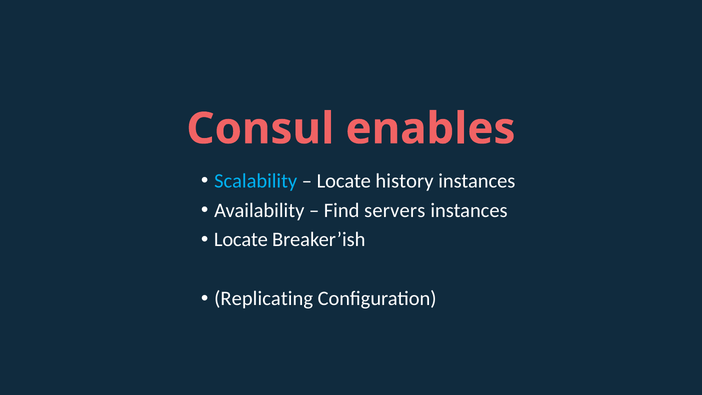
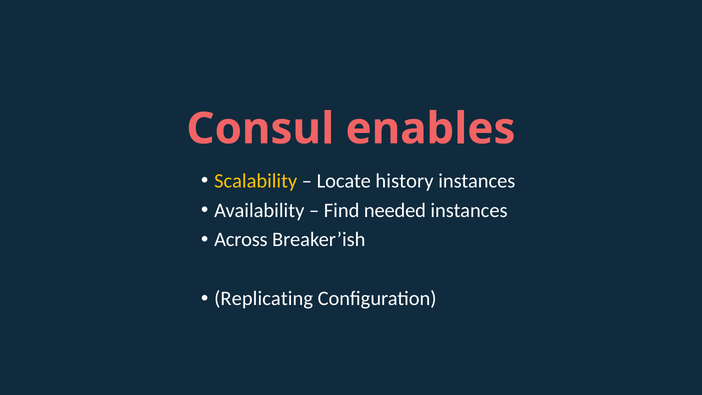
Scalability colour: light blue -> yellow
servers: servers -> needed
Locate at (241, 240): Locate -> Across
